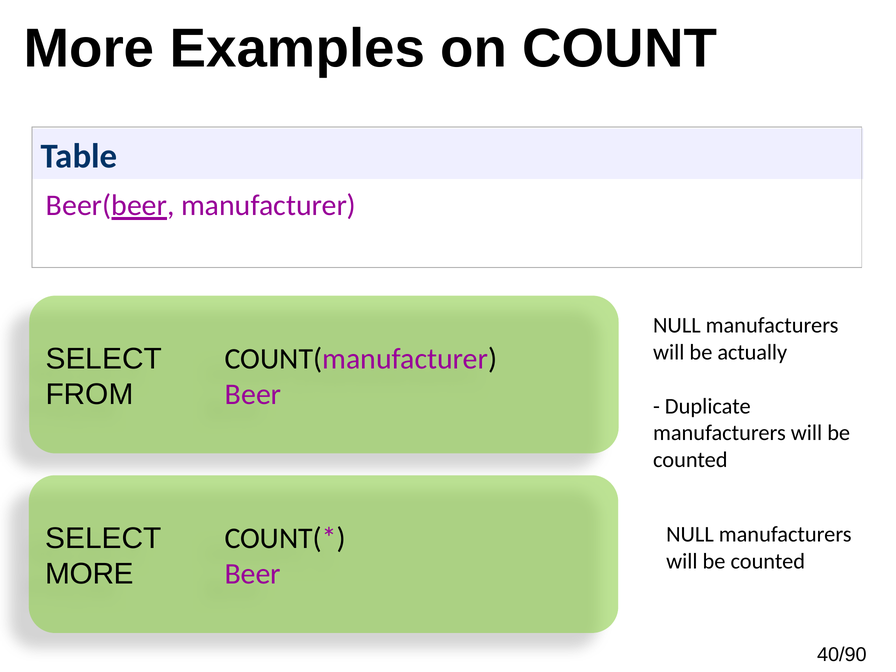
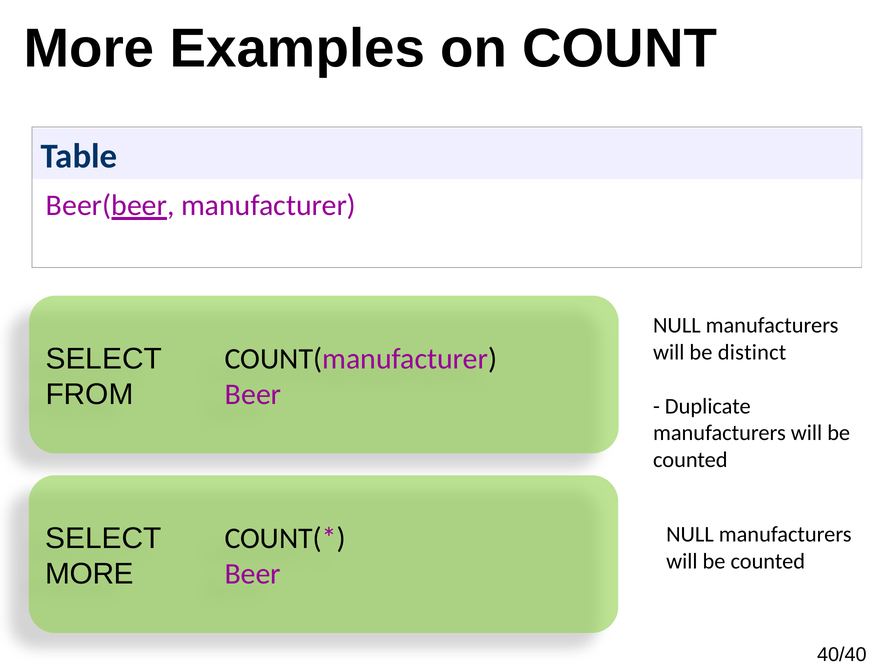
actually: actually -> distinct
40/90: 40/90 -> 40/40
